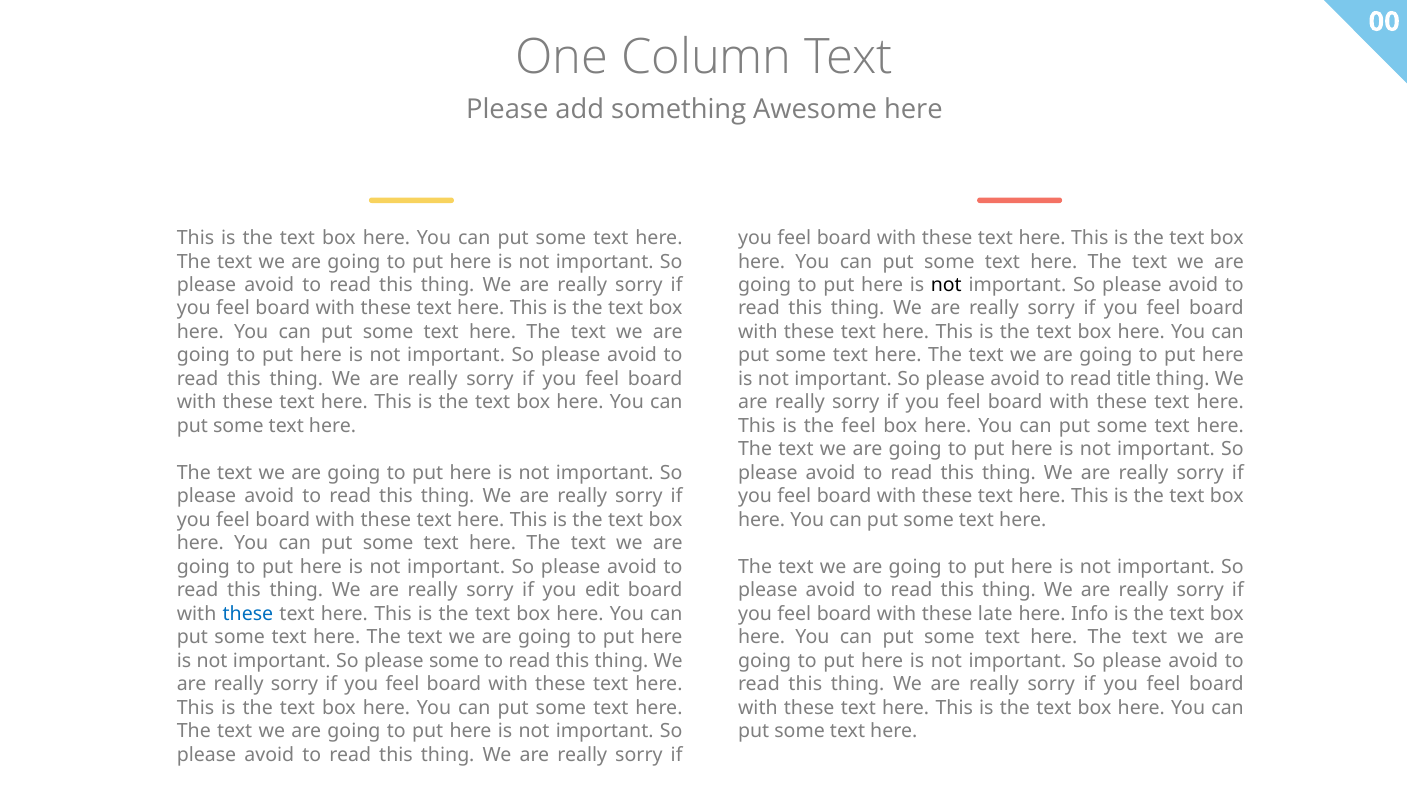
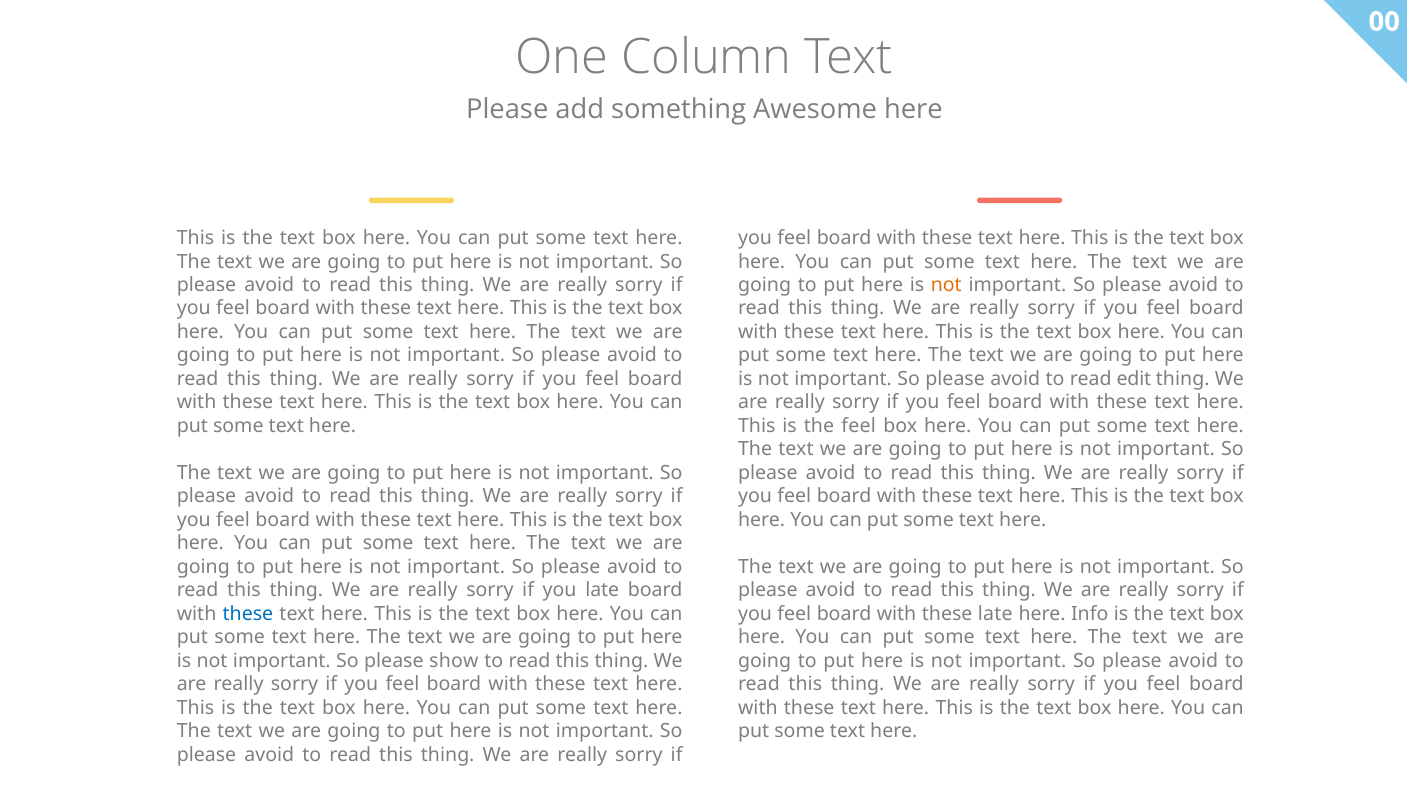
not at (946, 285) colour: black -> orange
title: title -> edit
you edit: edit -> late
please some: some -> show
